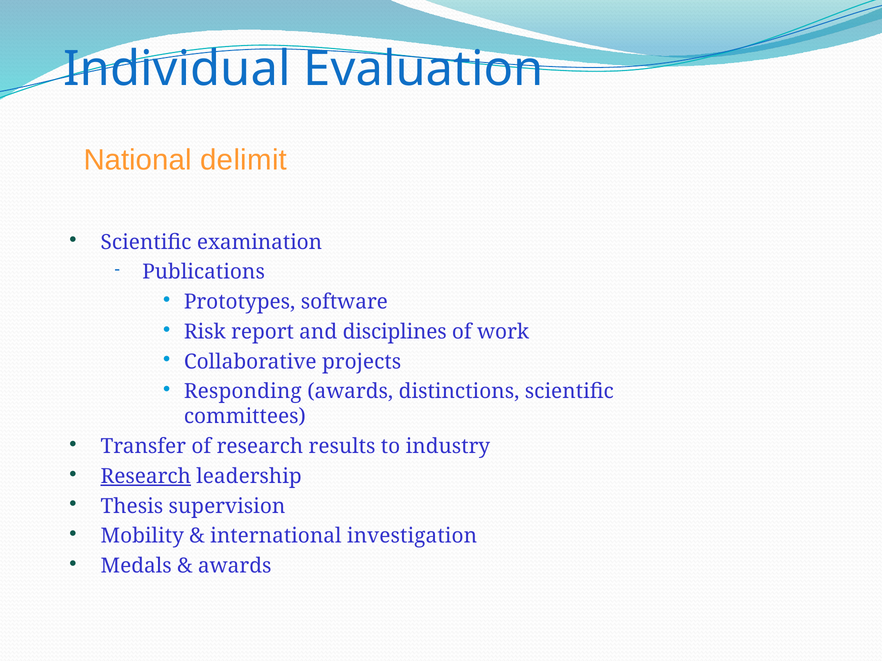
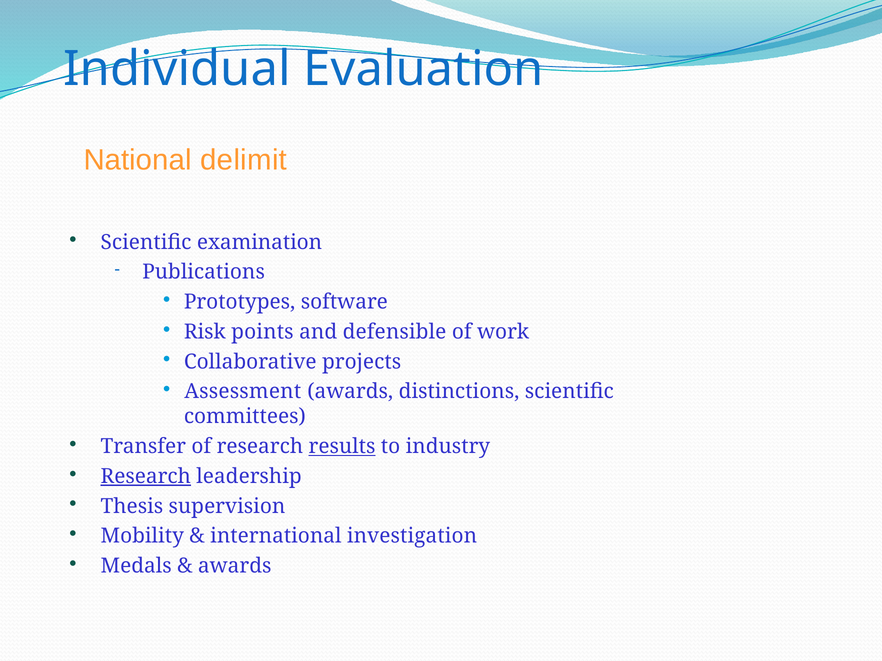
report: report -> points
disciplines: disciplines -> defensible
Responding: Responding -> Assessment
results underline: none -> present
